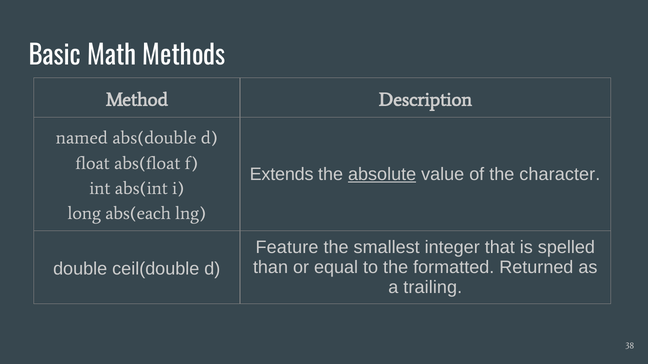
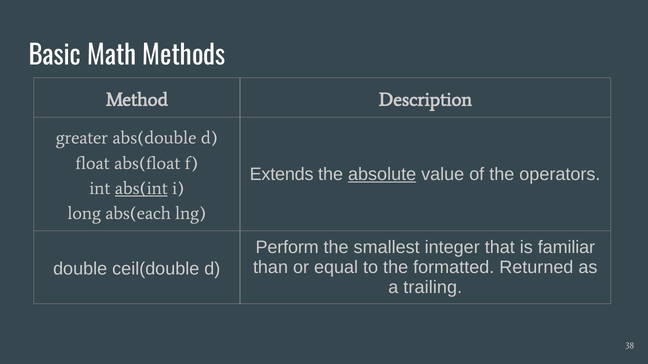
named: named -> greater
character: character -> operators
abs(int underline: none -> present
Feature: Feature -> Perform
spelled: spelled -> familiar
